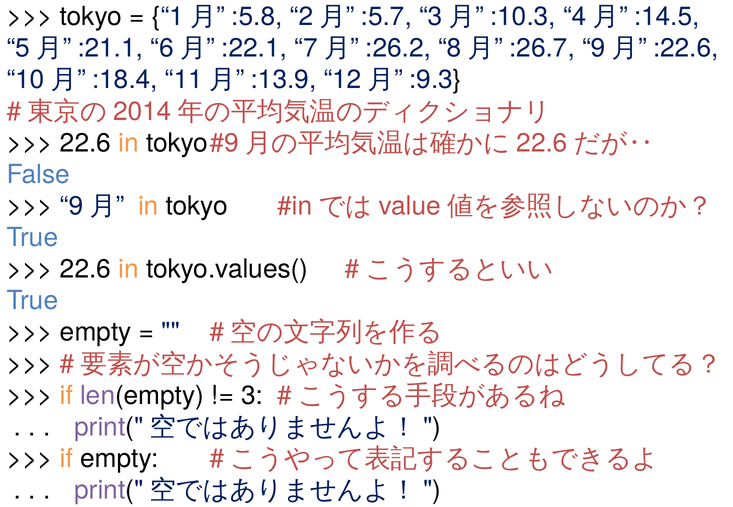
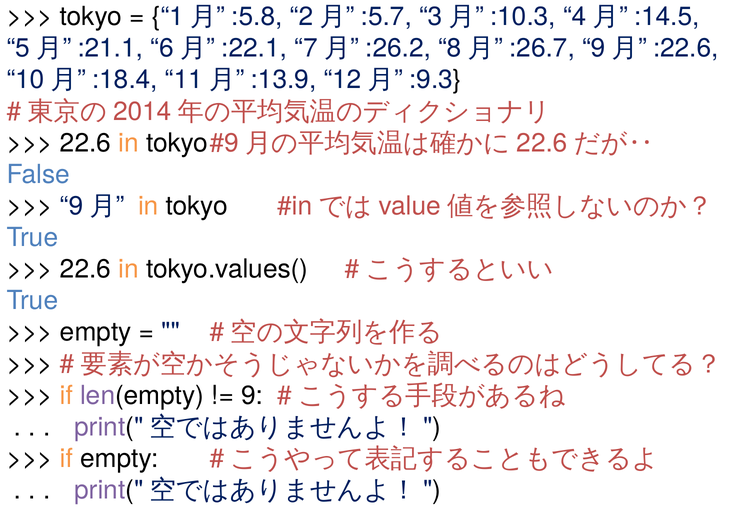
3 at (252, 396): 3 -> 9
